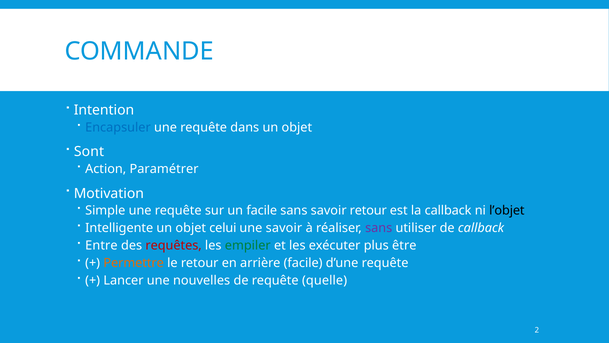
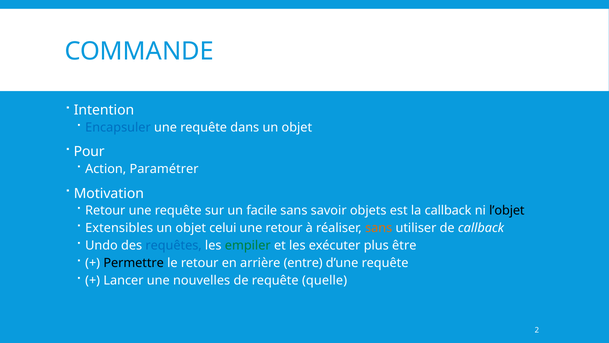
Sont: Sont -> Pour
Simple at (105, 210): Simple -> Retour
savoir retour: retour -> objets
Intelligente: Intelligente -> Extensibles
une savoir: savoir -> retour
sans at (379, 228) colour: purple -> orange
Entre: Entre -> Undo
requêtes colour: red -> blue
Permettre colour: orange -> black
arrière facile: facile -> entre
